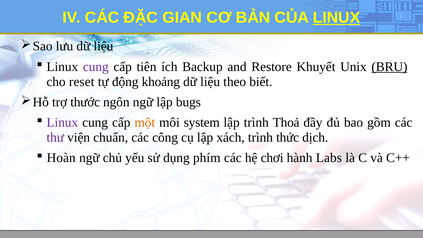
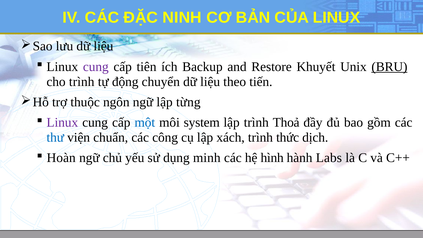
GIAN: GIAN -> NINH
LINUX at (337, 18) underline: present -> none
cho reset: reset -> trình
khoảng: khoảng -> chuyển
biết: biết -> tiến
thước: thước -> thuộc
bugs: bugs -> từng
một colour: orange -> blue
thư colour: purple -> blue
phím: phím -> minh
chơi: chơi -> hình
